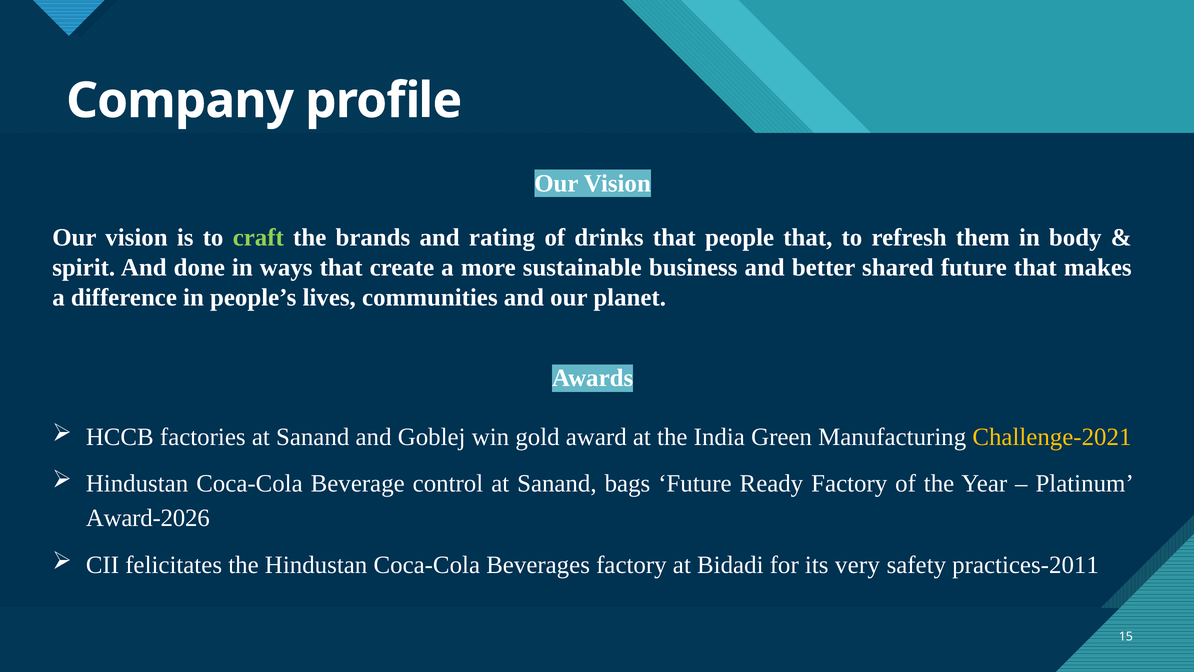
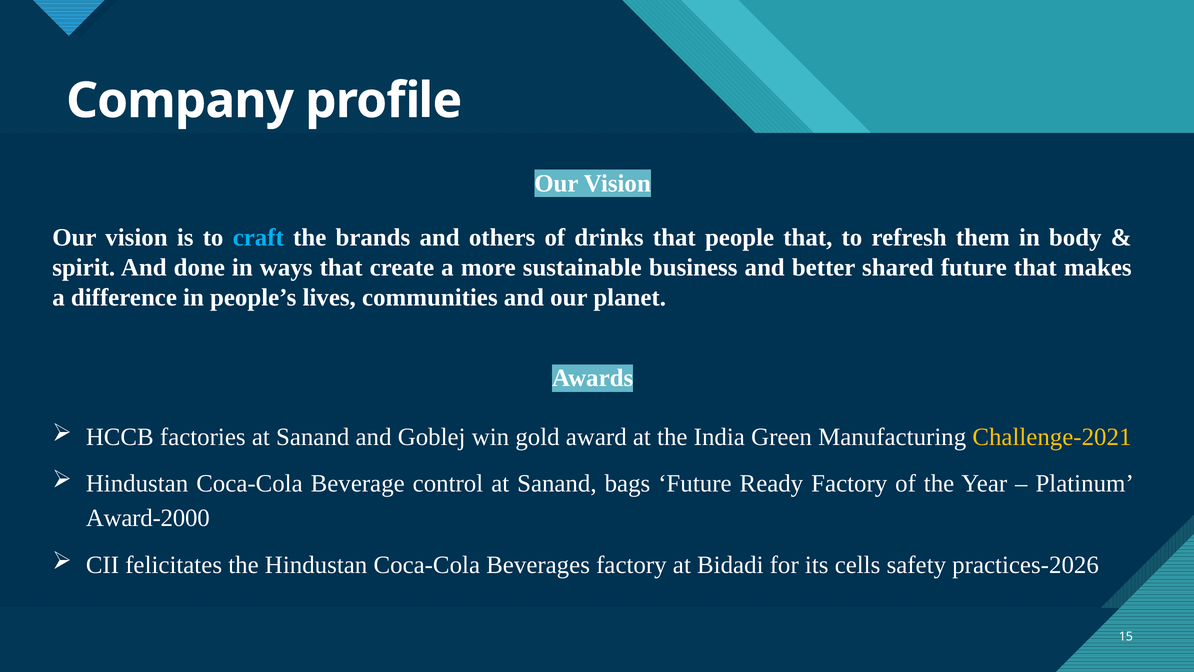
craft colour: light green -> light blue
rating: rating -> others
Award-2026: Award-2026 -> Award-2000
very: very -> cells
practices-2011: practices-2011 -> practices-2026
